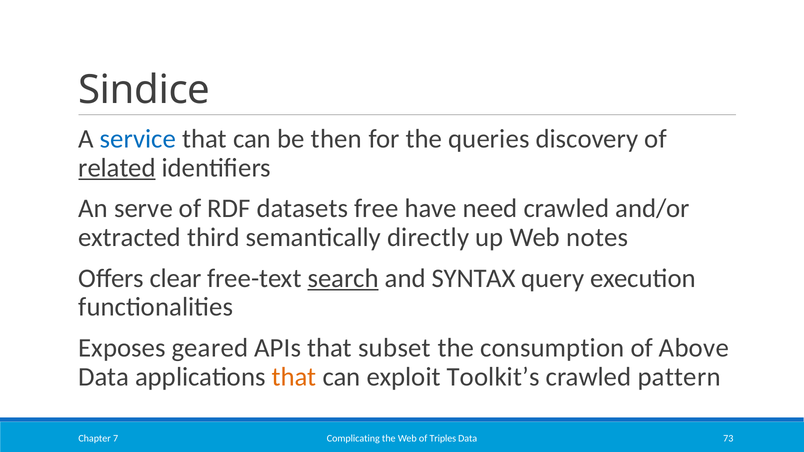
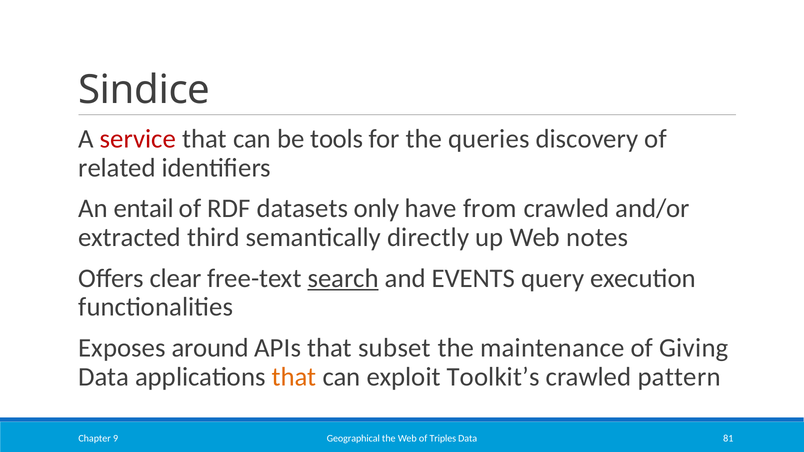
service colour: blue -> red
then: then -> tools
related underline: present -> none
serve: serve -> entail
free: free -> only
need: need -> from
SYNTAX: SYNTAX -> EVENTS
geared: geared -> around
consumption: consumption -> maintenance
Above: Above -> Giving
Complicating: Complicating -> Geographical
73: 73 -> 81
7: 7 -> 9
